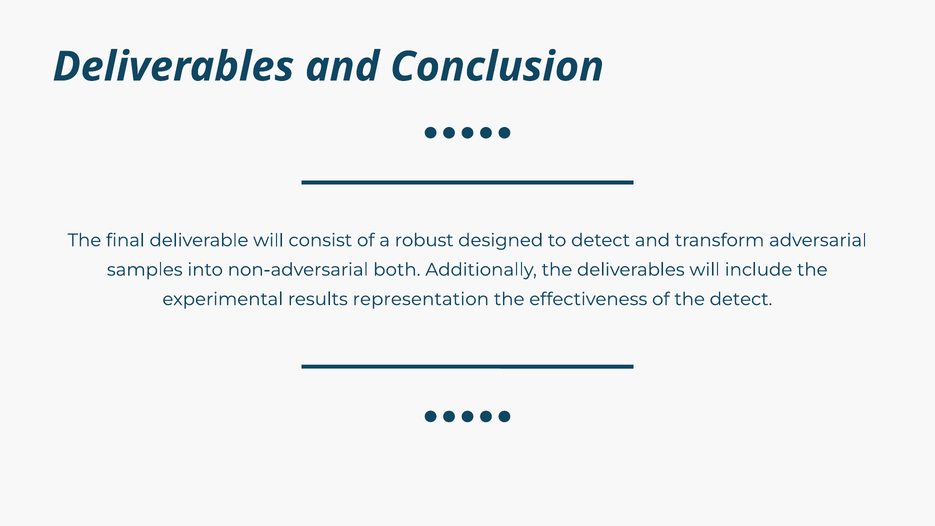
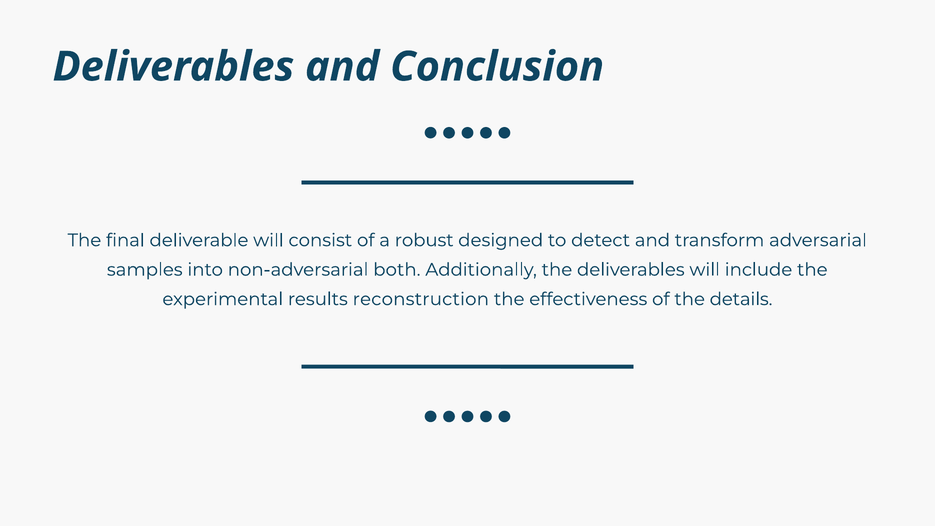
representation: representation -> reconstruction
the detect: detect -> details
